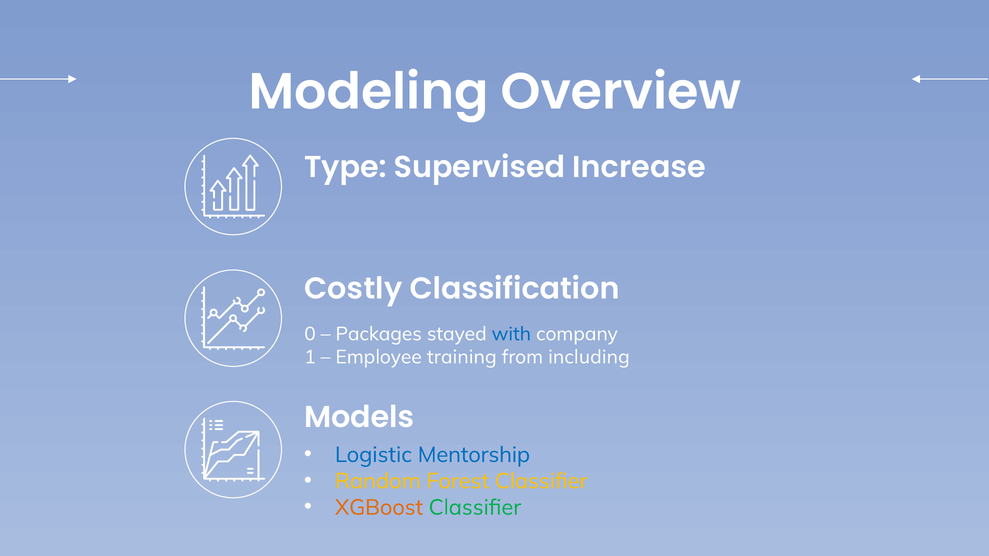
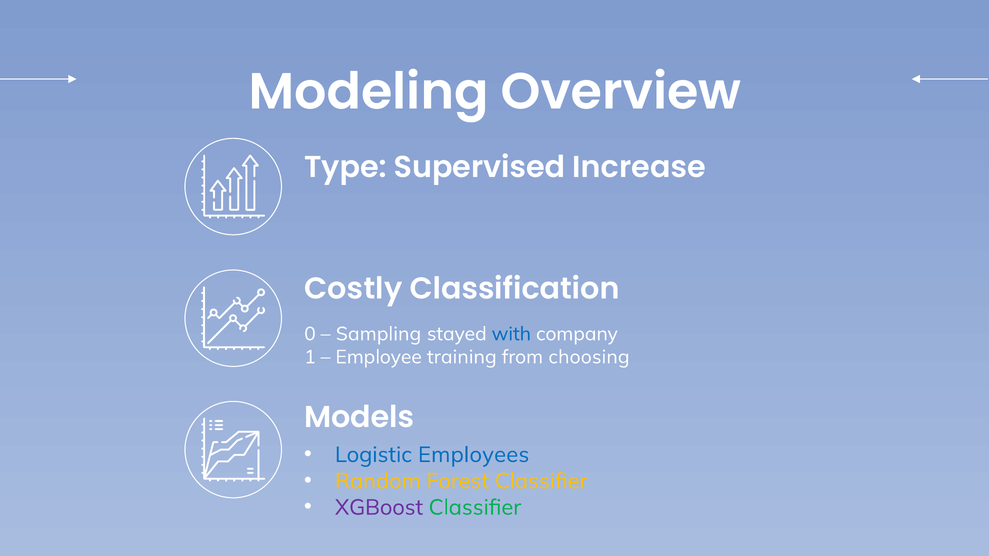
Packages: Packages -> Sampling
including: including -> choosing
Mentorship: Mentorship -> Employees
XGBoost colour: orange -> purple
